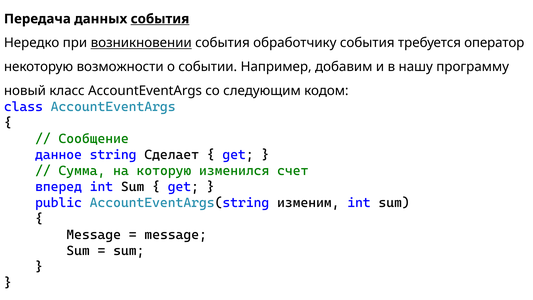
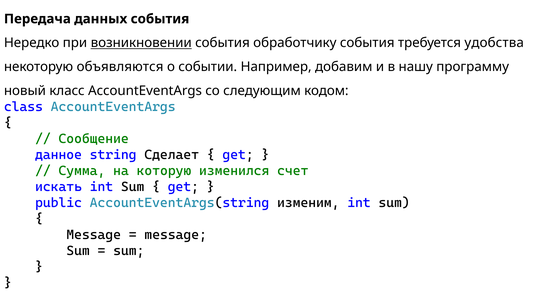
события at (160, 19) underline: present -> none
оператор: оператор -> удобства
возможности: возможности -> объявляются
вперед: вперед -> искать
